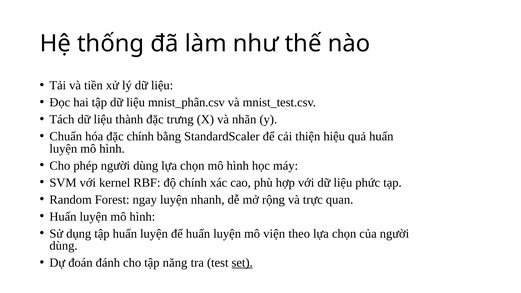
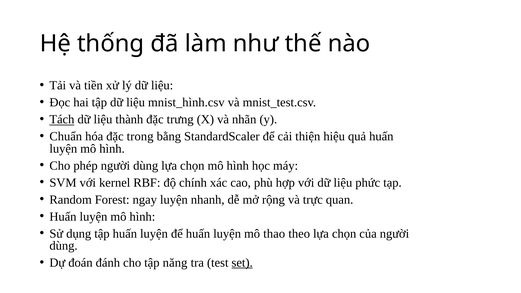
mnist_phân.csv: mnist_phân.csv -> mnist_hình.csv
Tách underline: none -> present
đặc chính: chính -> trong
viện: viện -> thao
